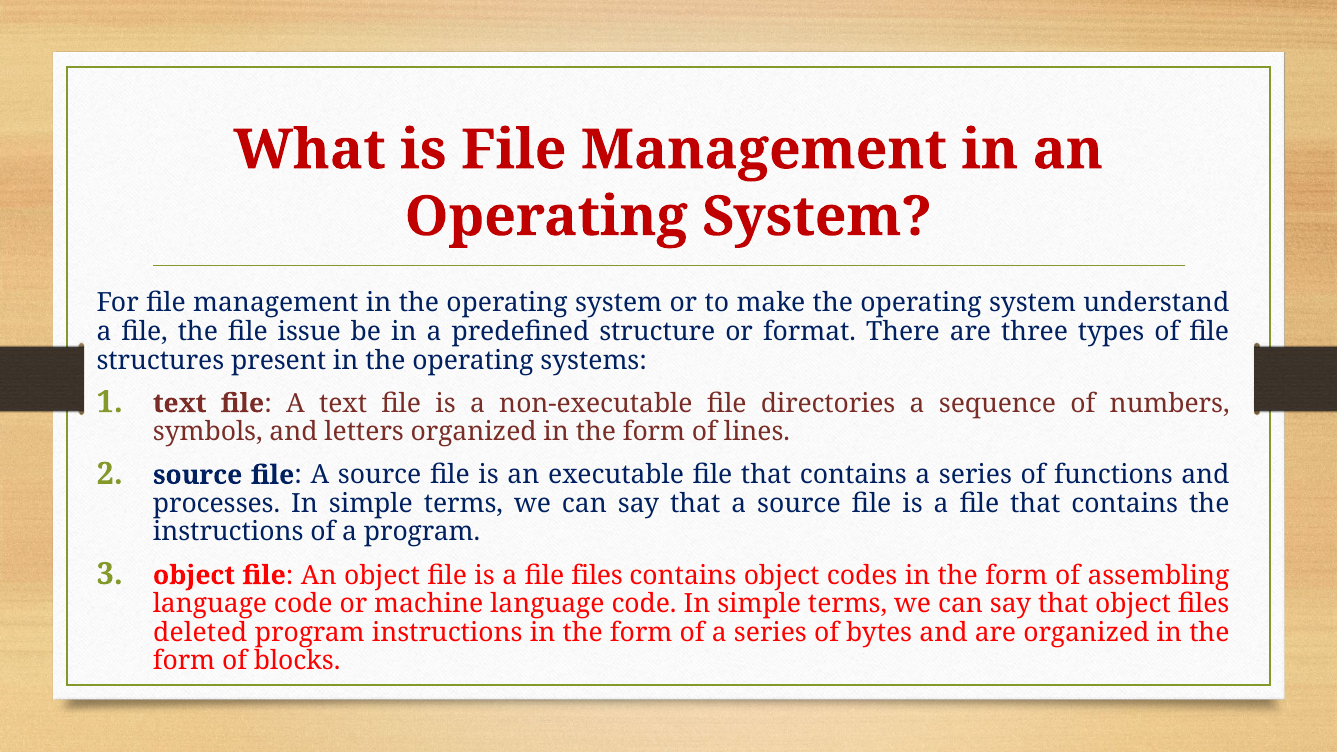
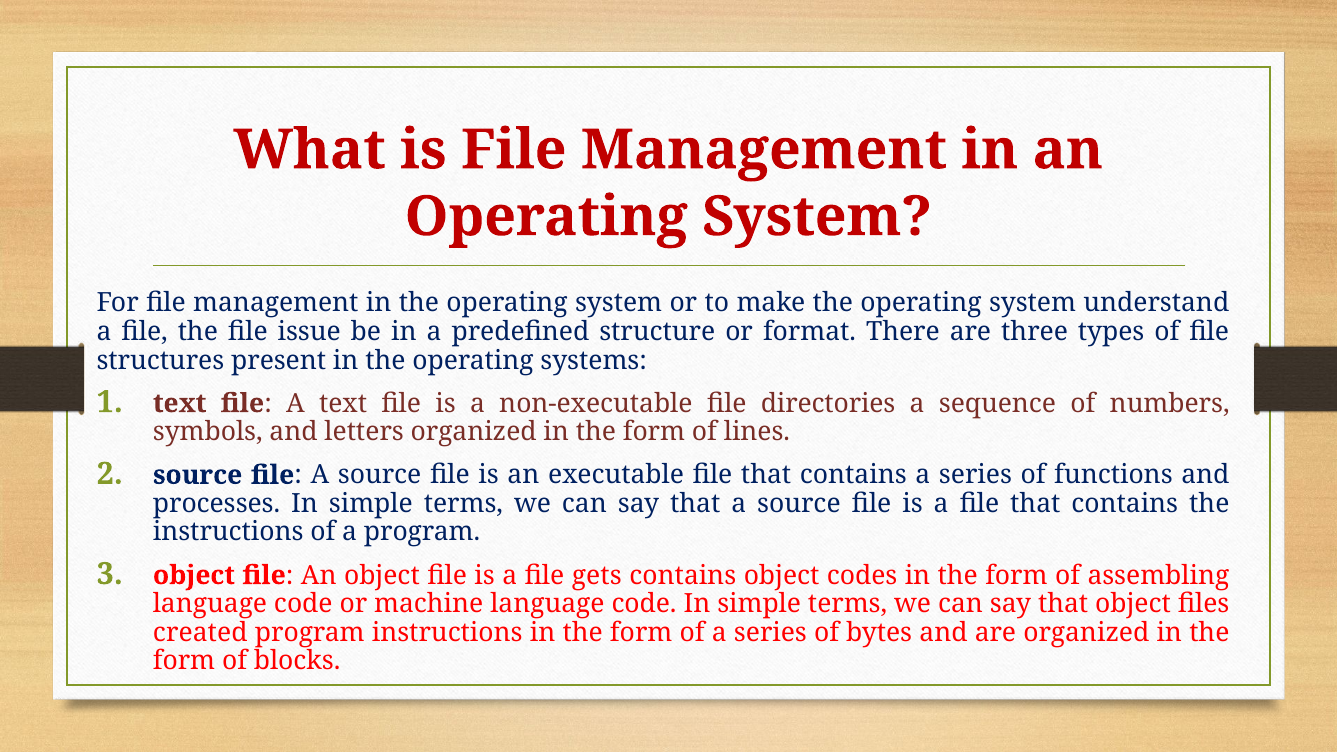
file files: files -> gets
deleted: deleted -> created
